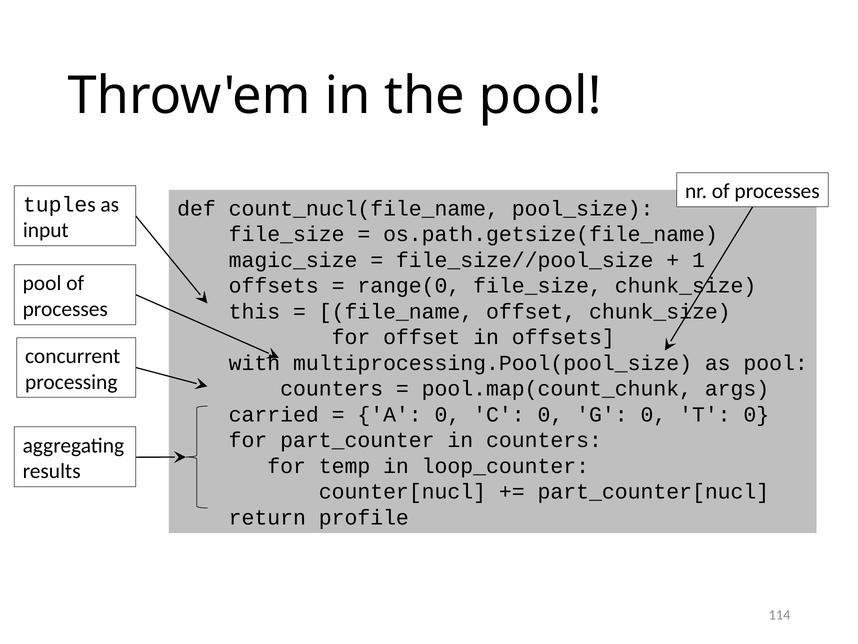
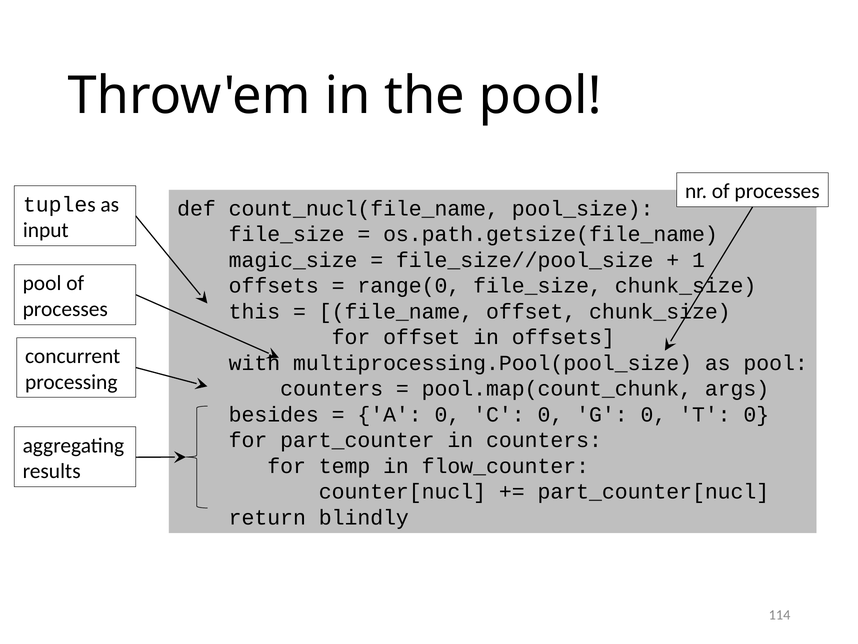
carried: carried -> besides
loop_counter: loop_counter -> flow_counter
profile: profile -> blindly
